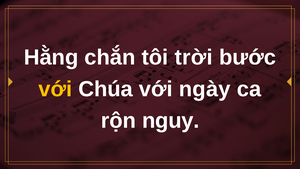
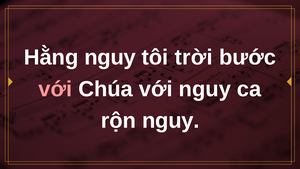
Hằng chắn: chắn -> nguy
với at (55, 89) colour: yellow -> pink
với ngày: ngày -> nguy
